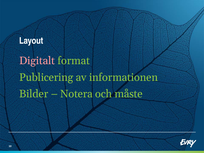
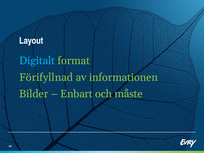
Digitalt colour: pink -> light blue
Publicering: Publicering -> Förifyllnad
Notera: Notera -> Enbart
